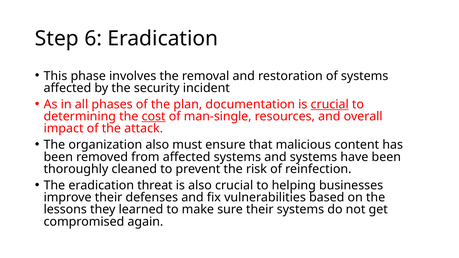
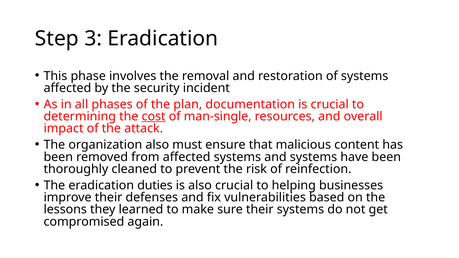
6: 6 -> 3
crucial at (330, 104) underline: present -> none
threat: threat -> duties
